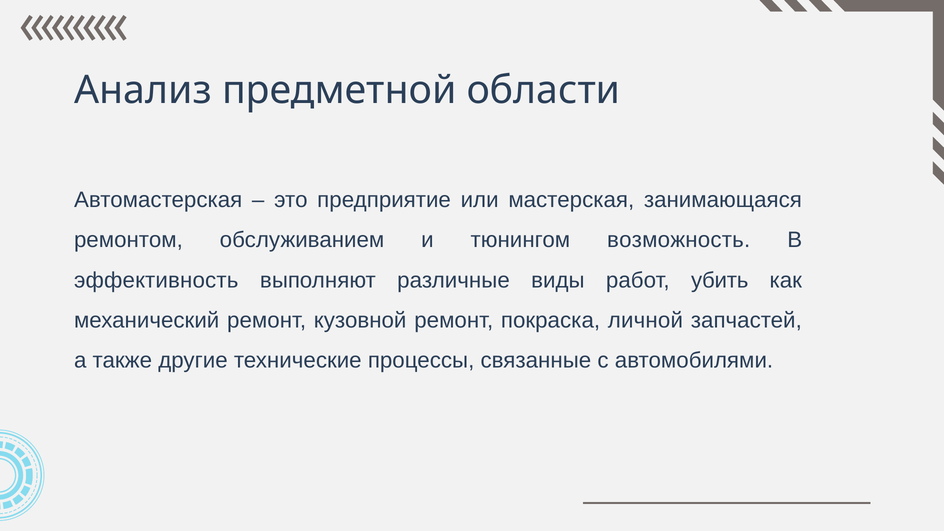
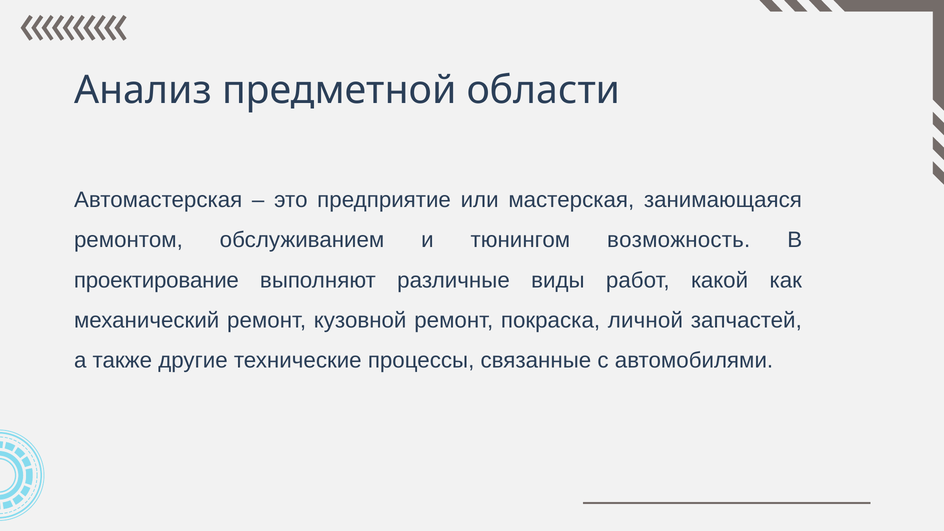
эффективность: эффективность -> проектирование
убить: убить -> какой
